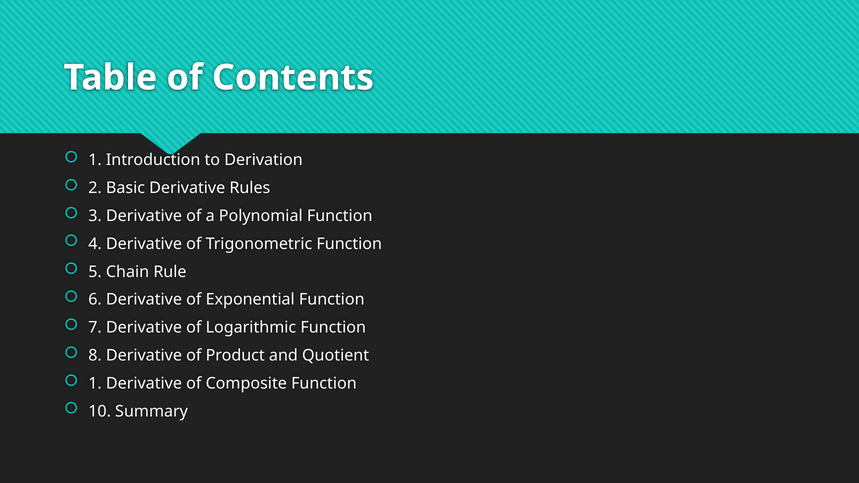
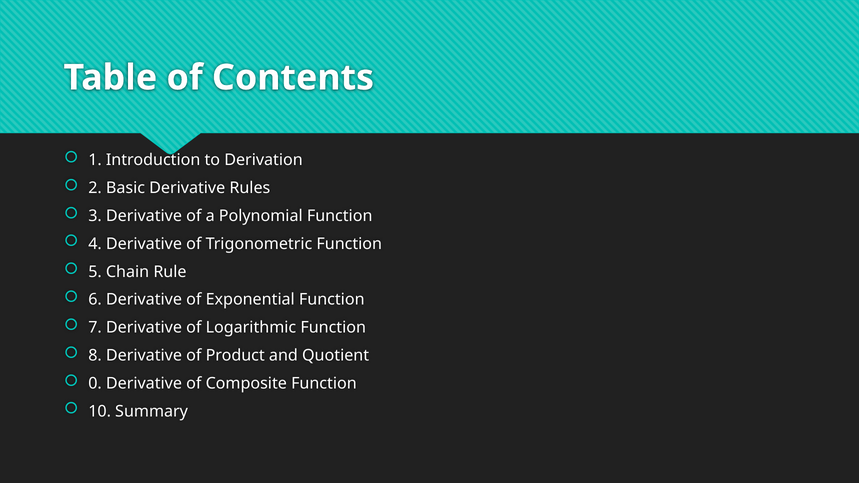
1 at (95, 384): 1 -> 0
